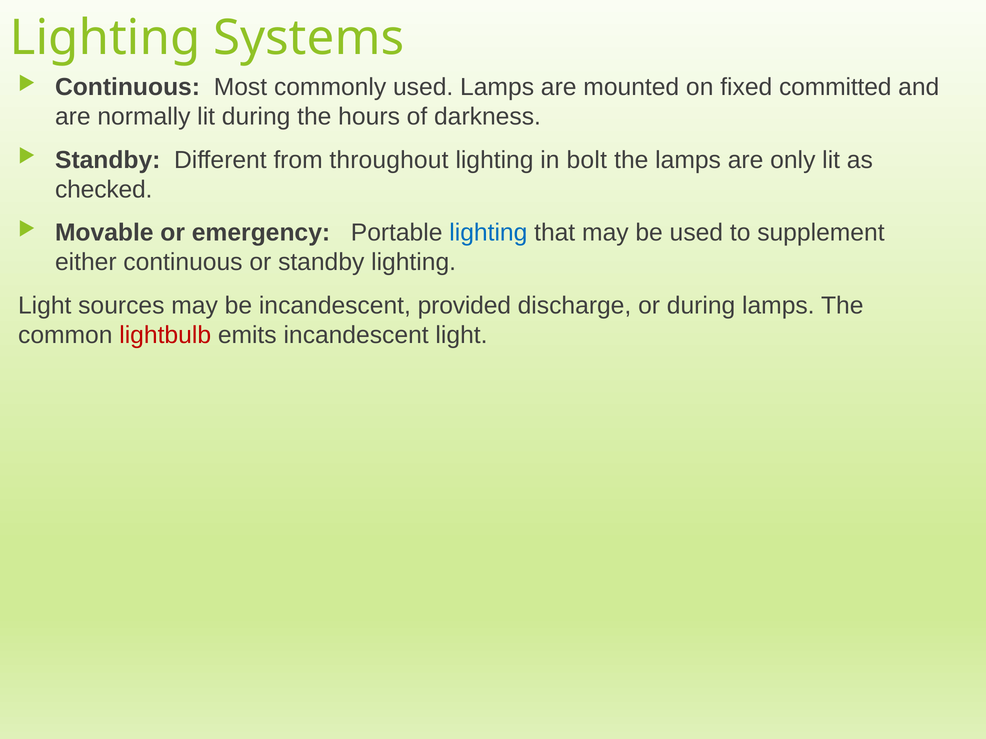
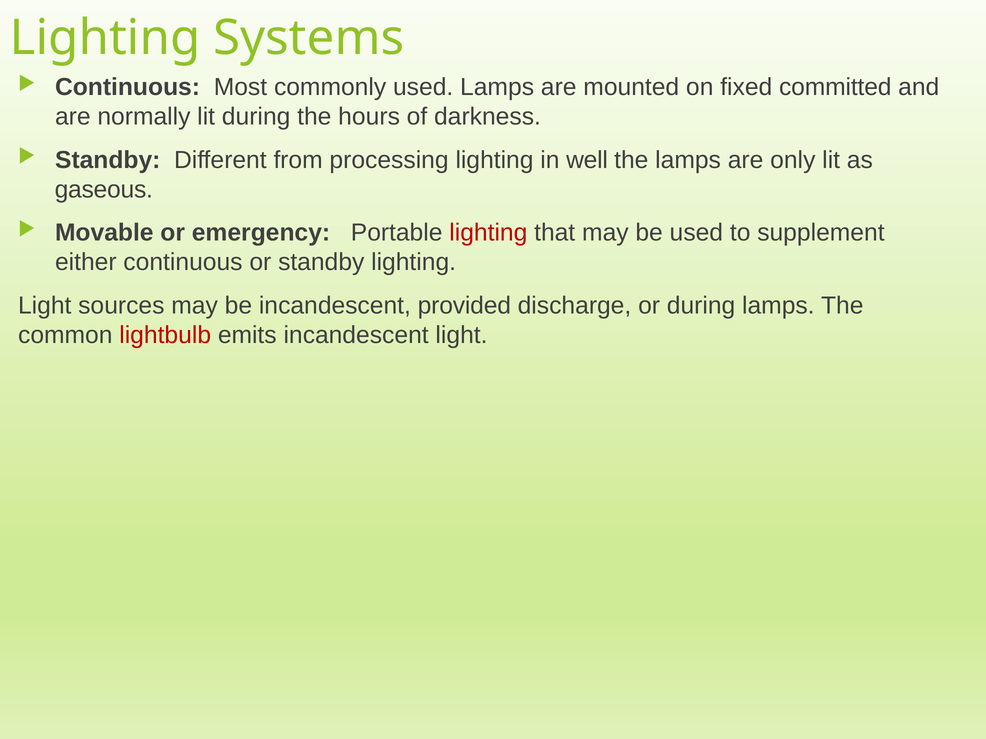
throughout: throughout -> processing
bolt: bolt -> well
checked: checked -> gaseous
lighting at (488, 233) colour: blue -> red
